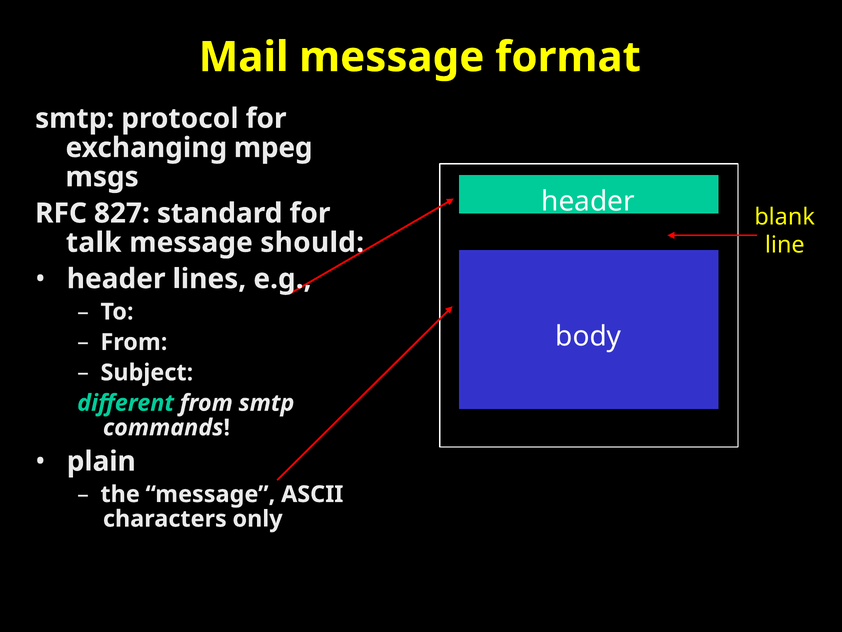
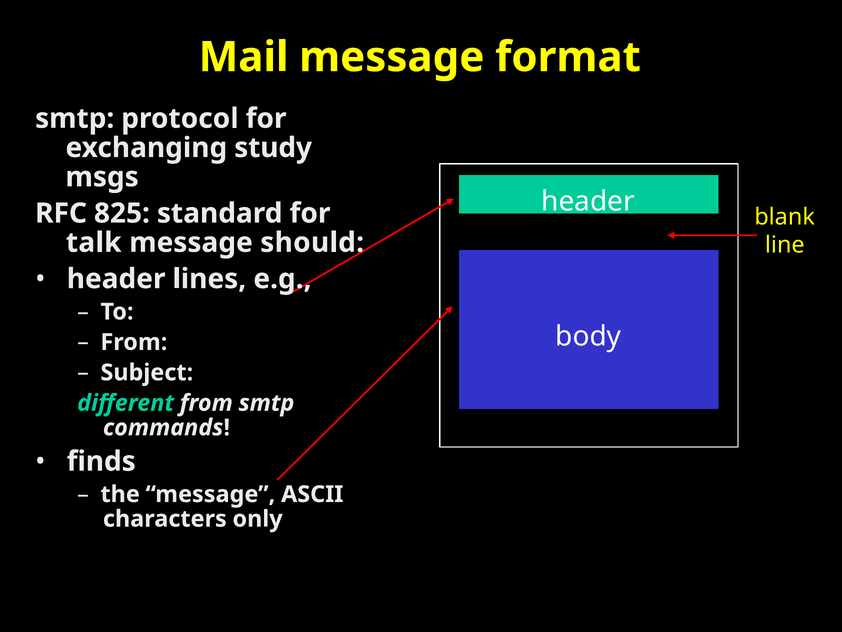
mpeg: mpeg -> study
827: 827 -> 825
plain: plain -> finds
